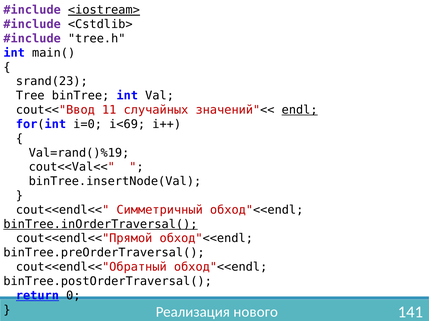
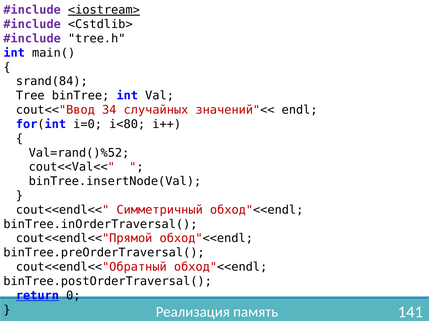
srand(23: srand(23 -> srand(84
11: 11 -> 34
endl underline: present -> none
i<69: i<69 -> i<80
Val=rand()%19: Val=rand()%19 -> Val=rand()%52
binTree.inOrderTraversal( underline: present -> none
нового: нового -> память
